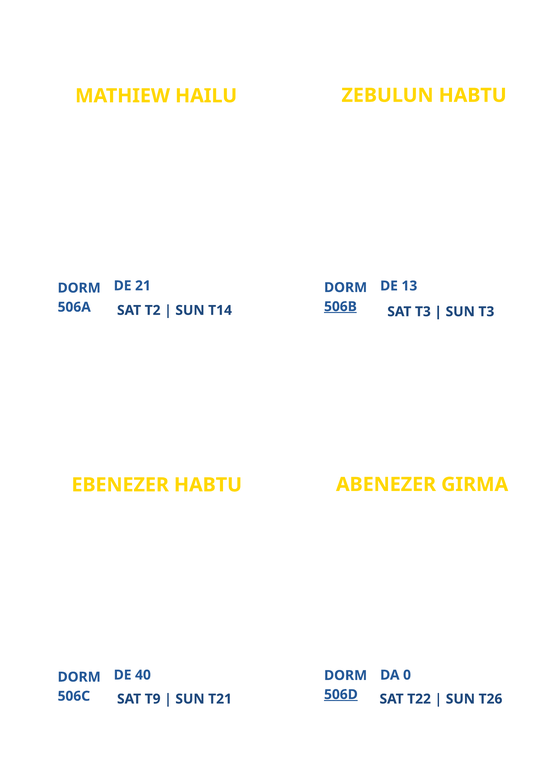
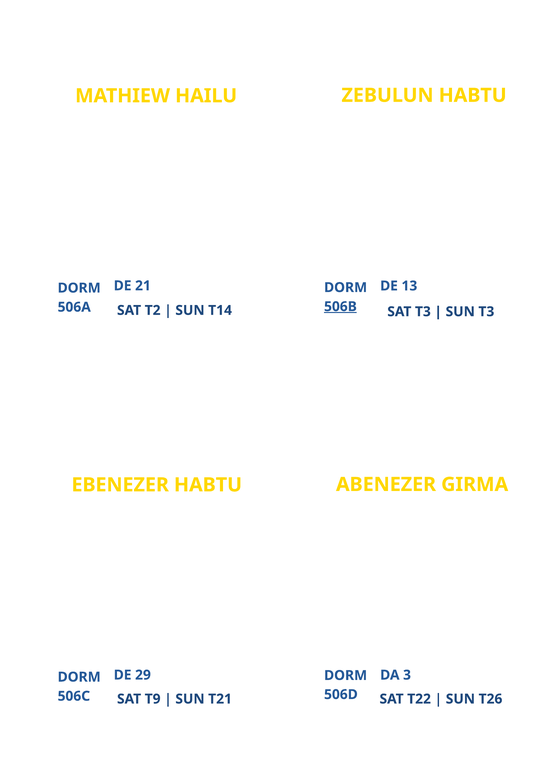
40: 40 -> 29
0: 0 -> 3
506D underline: present -> none
